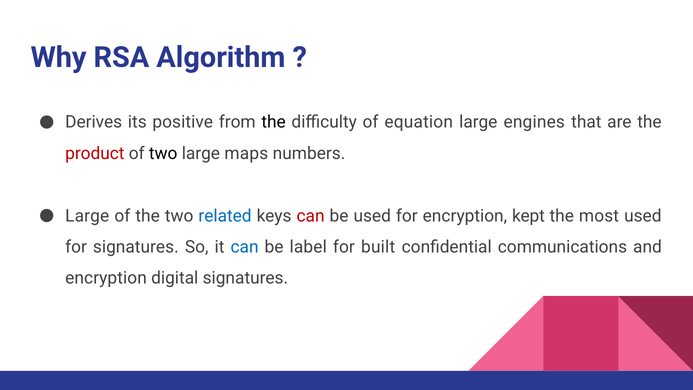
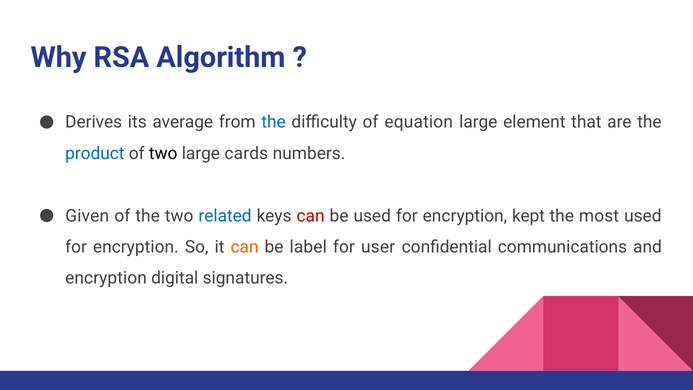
positive: positive -> average
the at (274, 122) colour: black -> blue
engines: engines -> element
product colour: red -> blue
maps: maps -> cards
Large at (87, 216): Large -> Given
signatures at (136, 247): signatures -> encryption
can at (245, 247) colour: blue -> orange
built: built -> user
